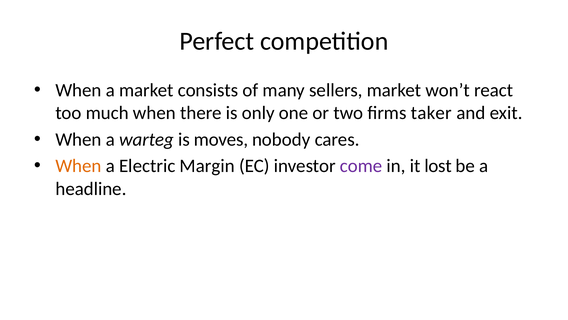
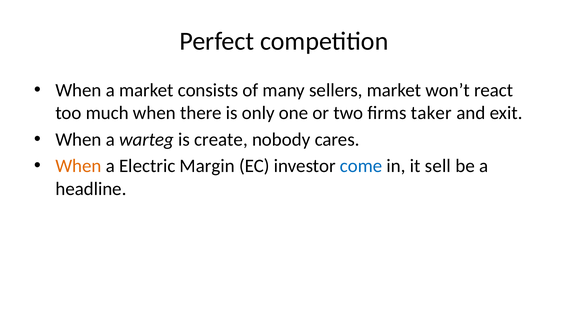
moves: moves -> create
come colour: purple -> blue
lost: lost -> sell
